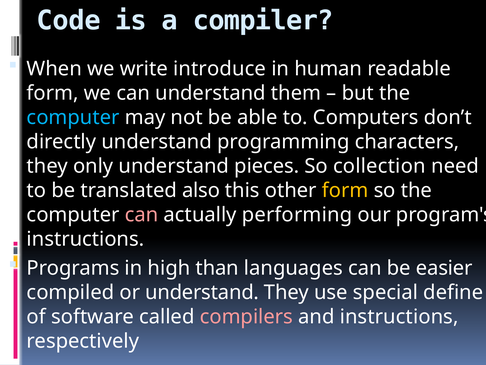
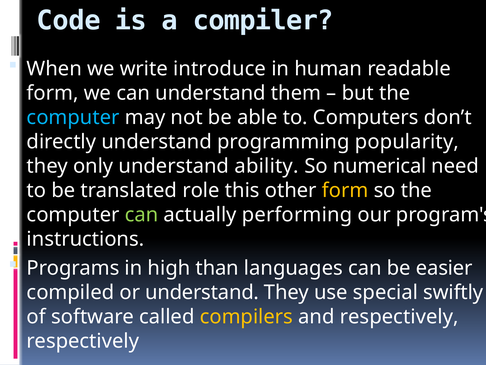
characters: characters -> popularity
pieces: pieces -> ability
collection: collection -> numerical
also: also -> role
can at (142, 214) colour: pink -> light green
define: define -> swiftly
compilers colour: pink -> yellow
and instructions: instructions -> respectively
